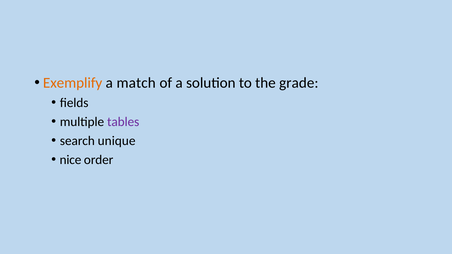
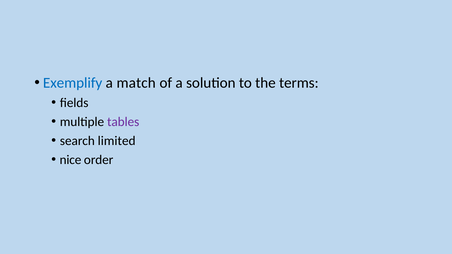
Exemplify colour: orange -> blue
grade: grade -> terms
unique: unique -> limited
